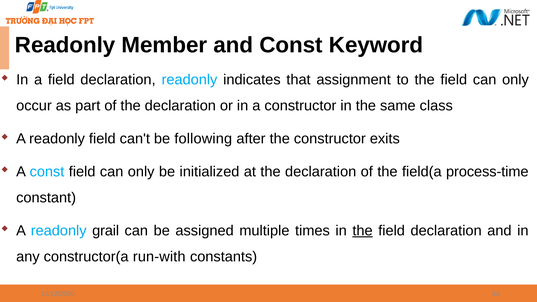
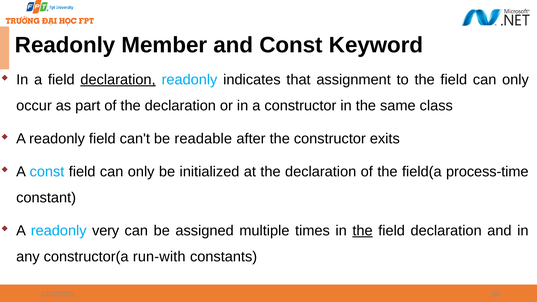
declaration at (118, 80) underline: none -> present
following: following -> readable
grail: grail -> very
